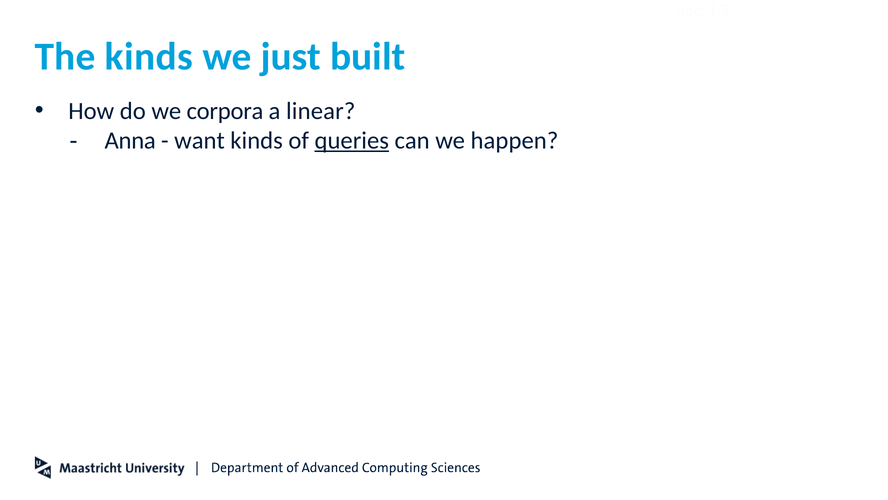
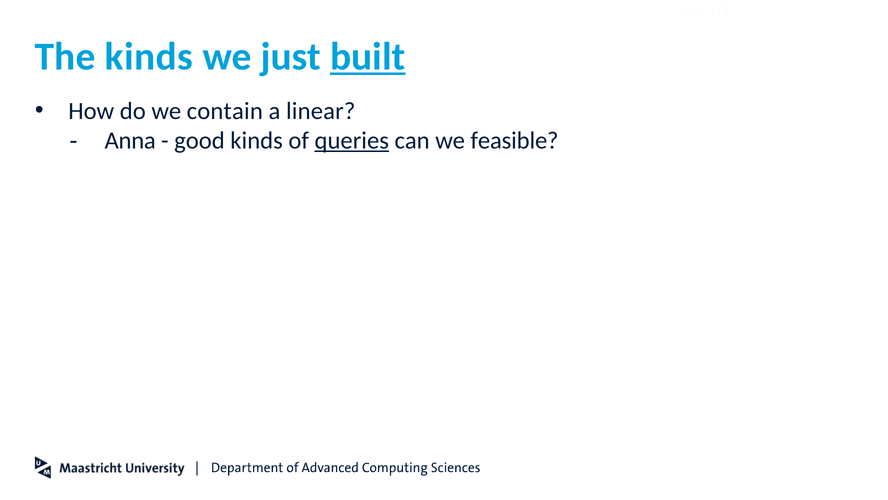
built underline: none -> present
corpora: corpora -> contain
want: want -> good
happen: happen -> feasible
